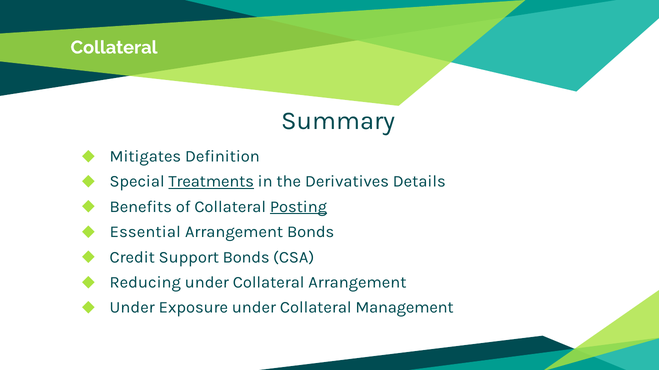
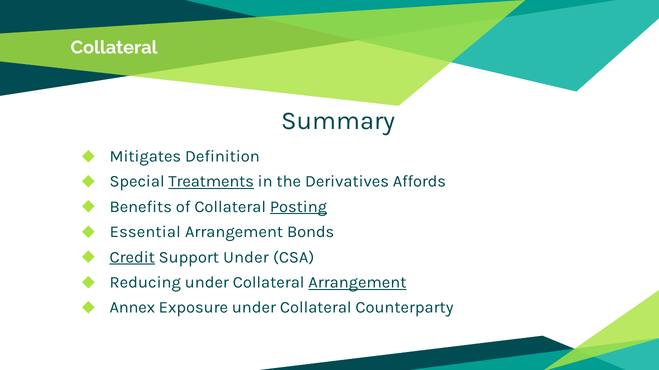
Details: Details -> Affords
Credit underline: none -> present
Support Bonds: Bonds -> Under
Arrangement at (357, 283) underline: none -> present
Under at (132, 308): Under -> Annex
Management: Management -> Counterparty
